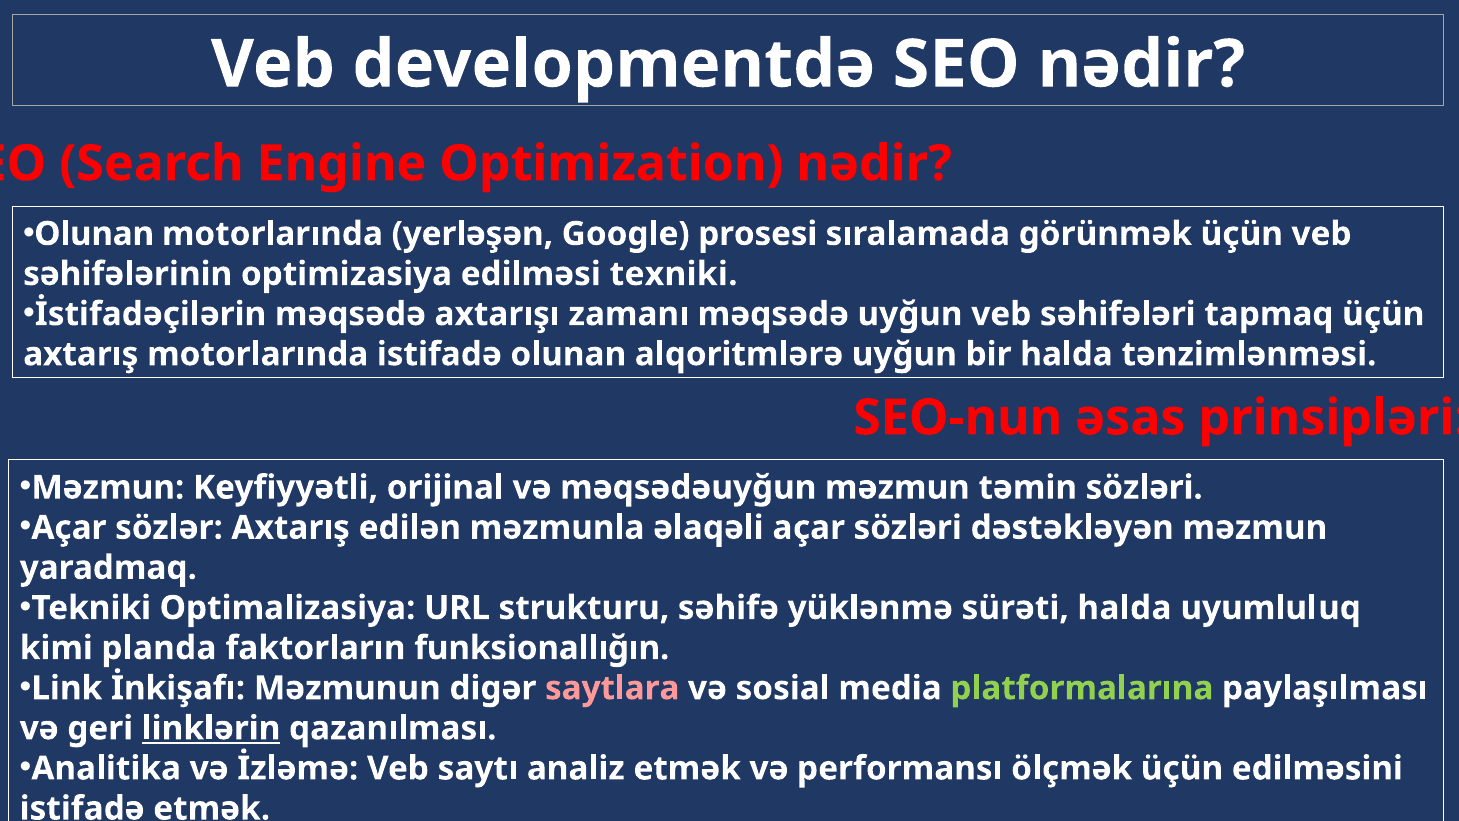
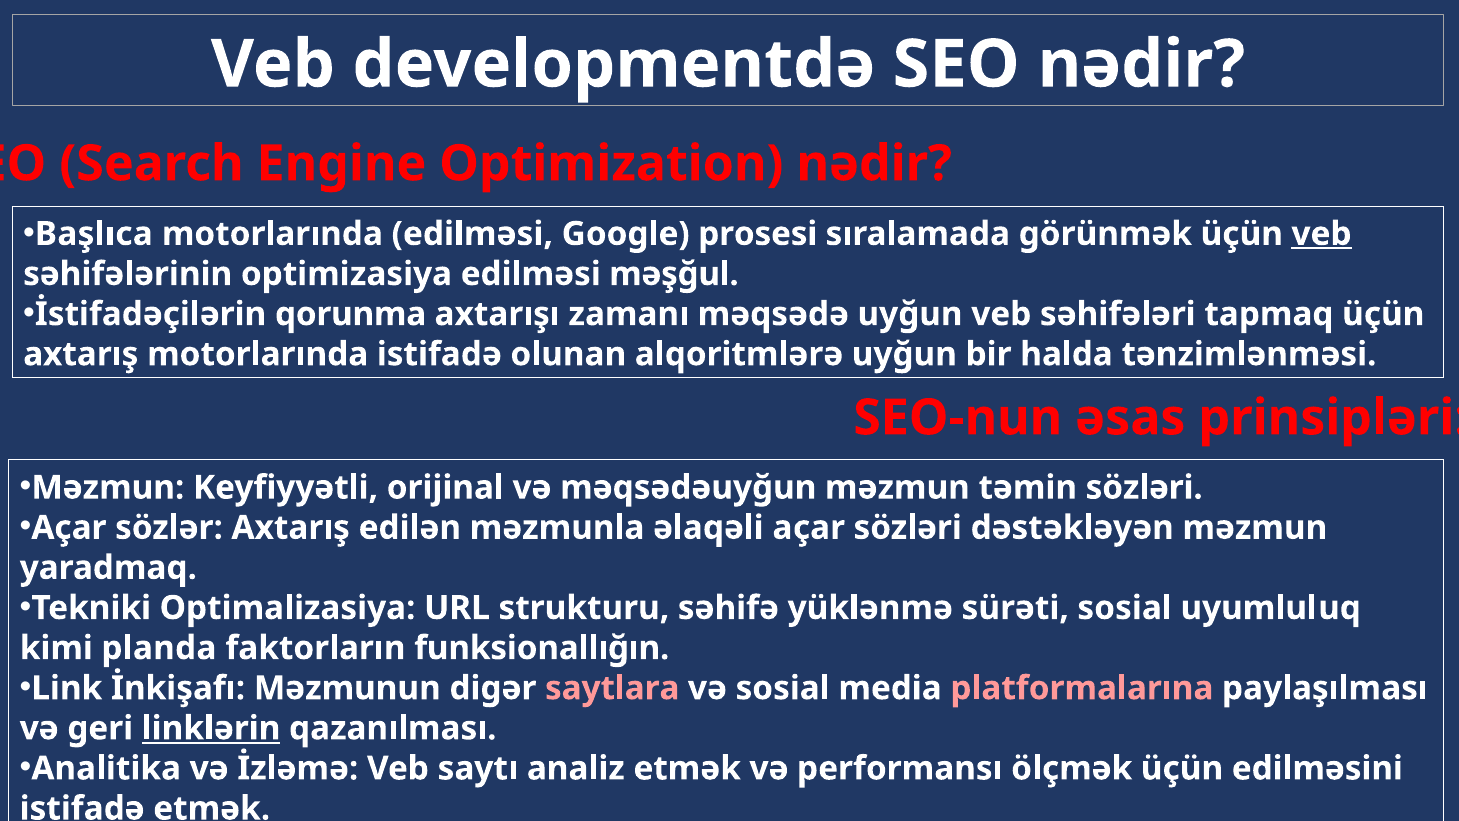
Olunan at (94, 234): Olunan -> Başlıca
motorlarında yerləşən: yerləşən -> edilməsi
veb at (1321, 234) underline: none -> present
texniki: texniki -> məşğul
İstifadəçilərin məqsədə: məqsədə -> qorunma
sürəti halda: halda -> sosial
platformalarına colour: light green -> pink
